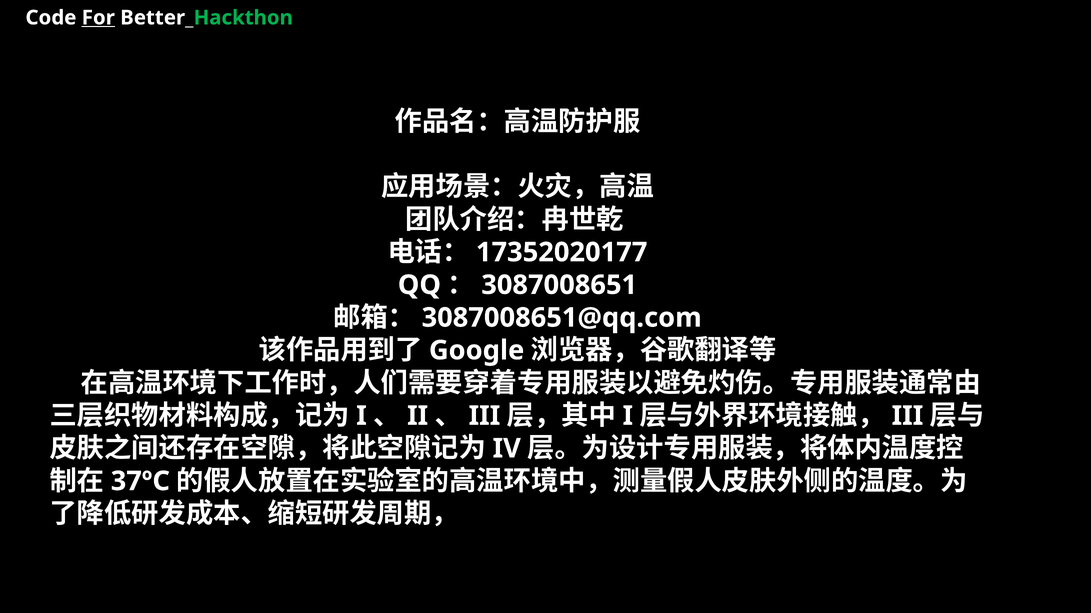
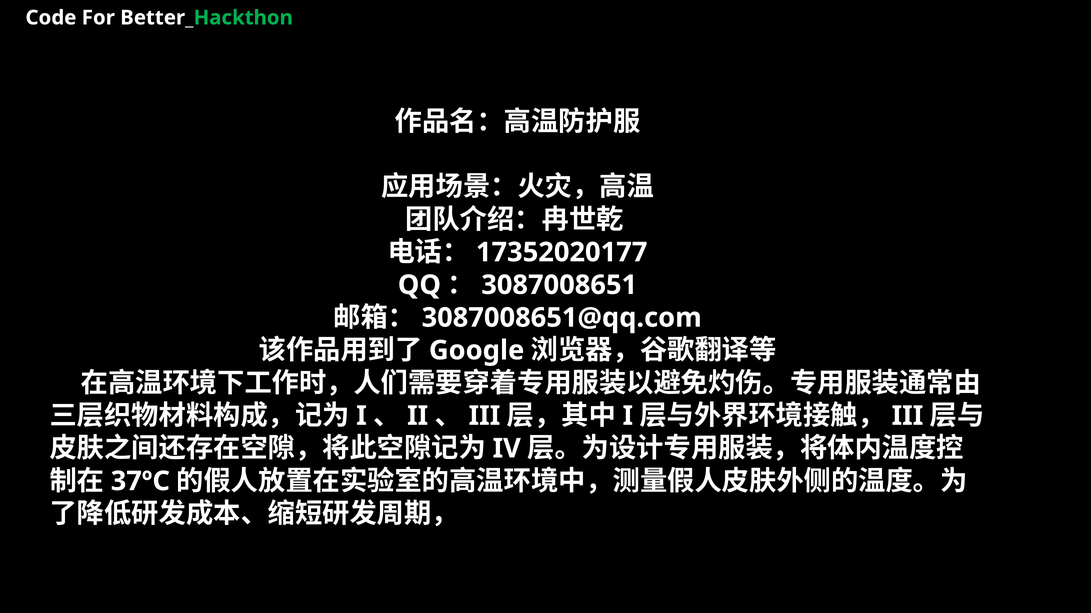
For underline: present -> none
